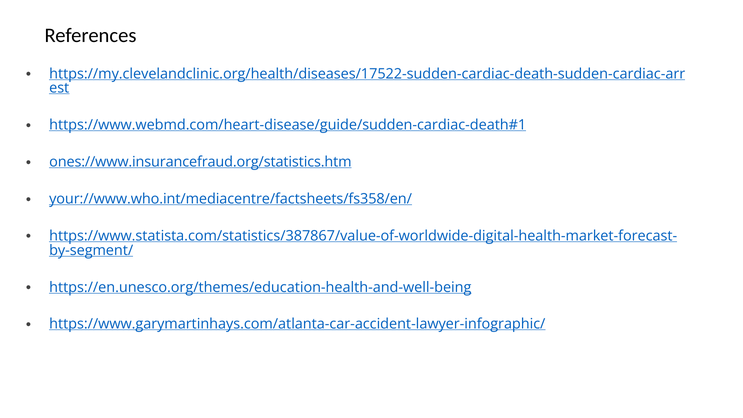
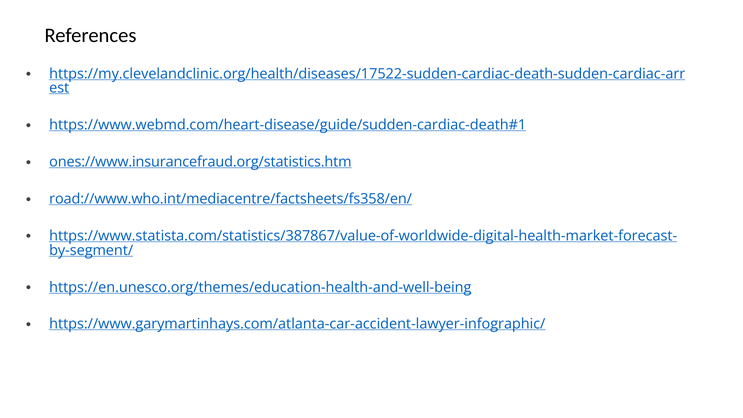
your://www.who.int/mediacentre/factsheets/fs358/en/: your://www.who.int/mediacentre/factsheets/fs358/en/ -> road://www.who.int/mediacentre/factsheets/fs358/en/
